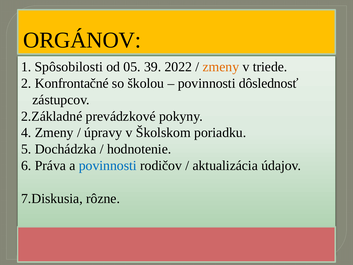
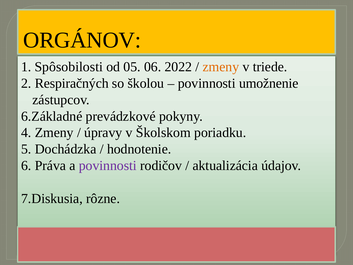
39: 39 -> 06
Konfrontačné: Konfrontačné -> Respiračných
dôslednosť: dôslednosť -> umožnenie
2.Základné: 2.Základné -> 6.Základné
povinnosti at (108, 165) colour: blue -> purple
